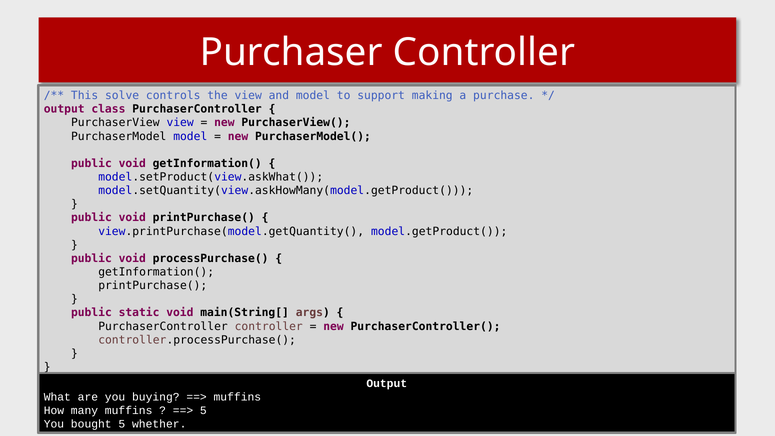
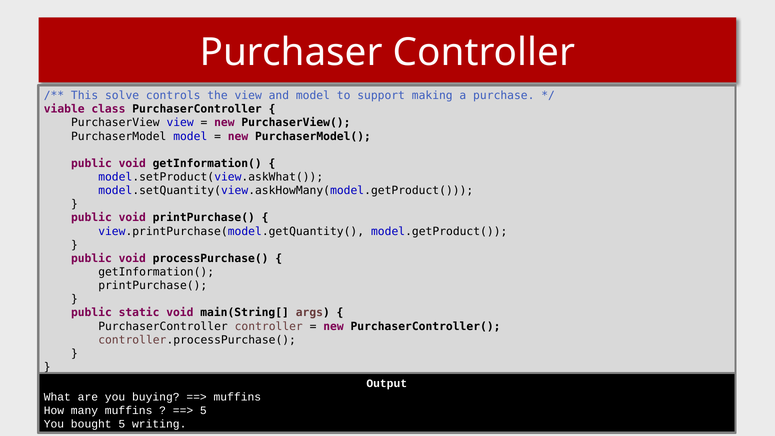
output at (64, 109): output -> viable
whether: whether -> writing
